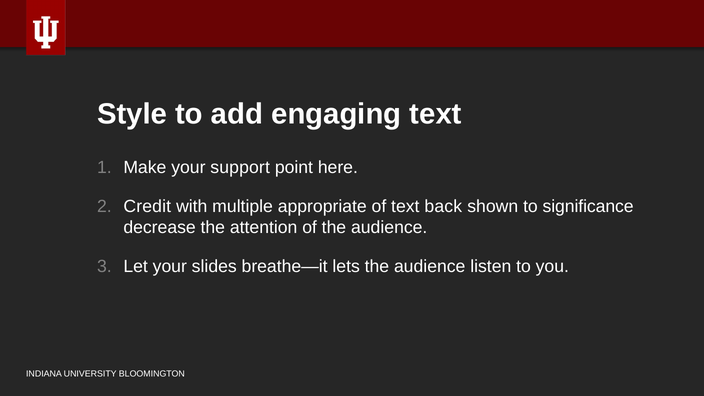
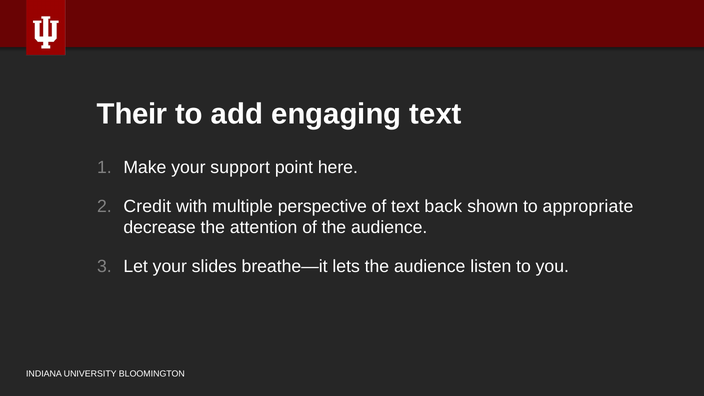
Style: Style -> Their
appropriate: appropriate -> perspective
significance: significance -> appropriate
